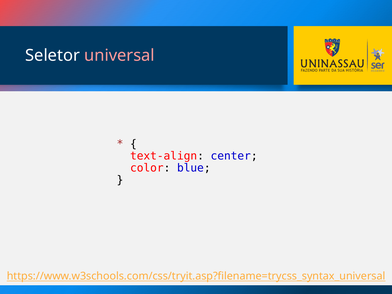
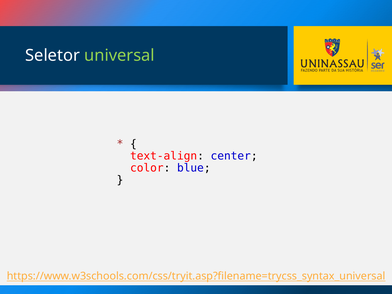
universal colour: pink -> light green
